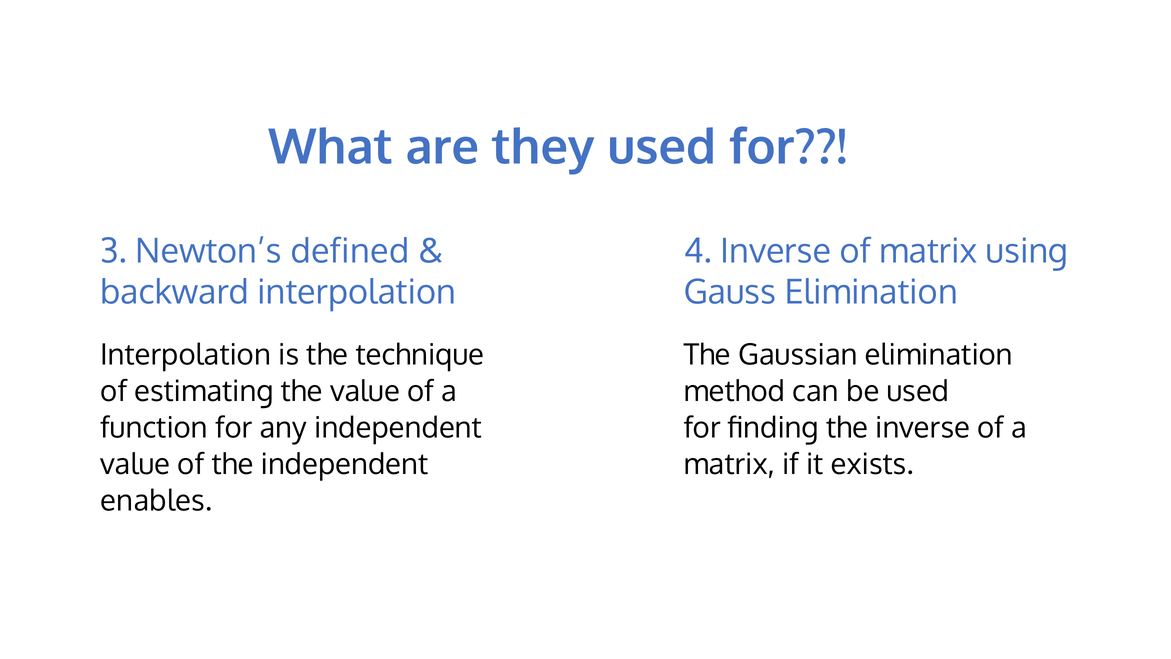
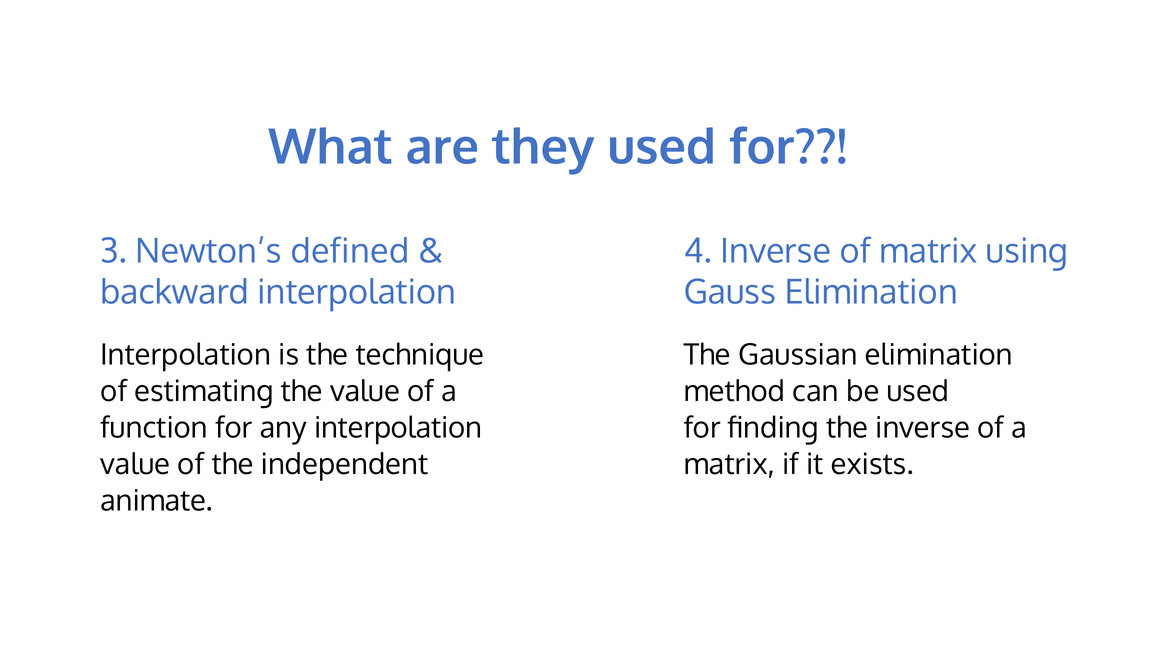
any independent: independent -> interpolation
enables: enables -> animate
